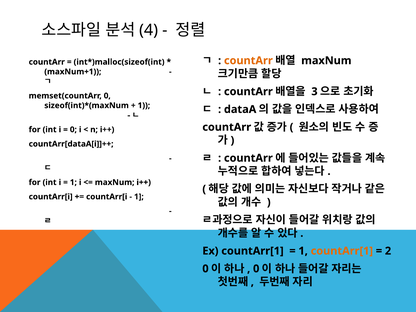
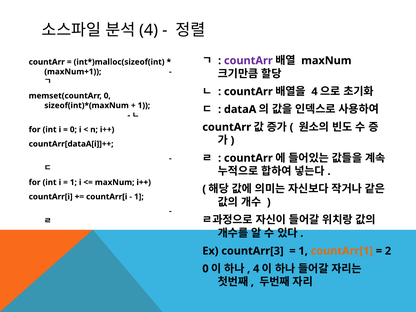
countArr at (248, 61) colour: orange -> purple
3 at (314, 92): 3 -> 4
Ex countArr[1: countArr[1 -> countArr[3
0 at (256, 269): 0 -> 4
